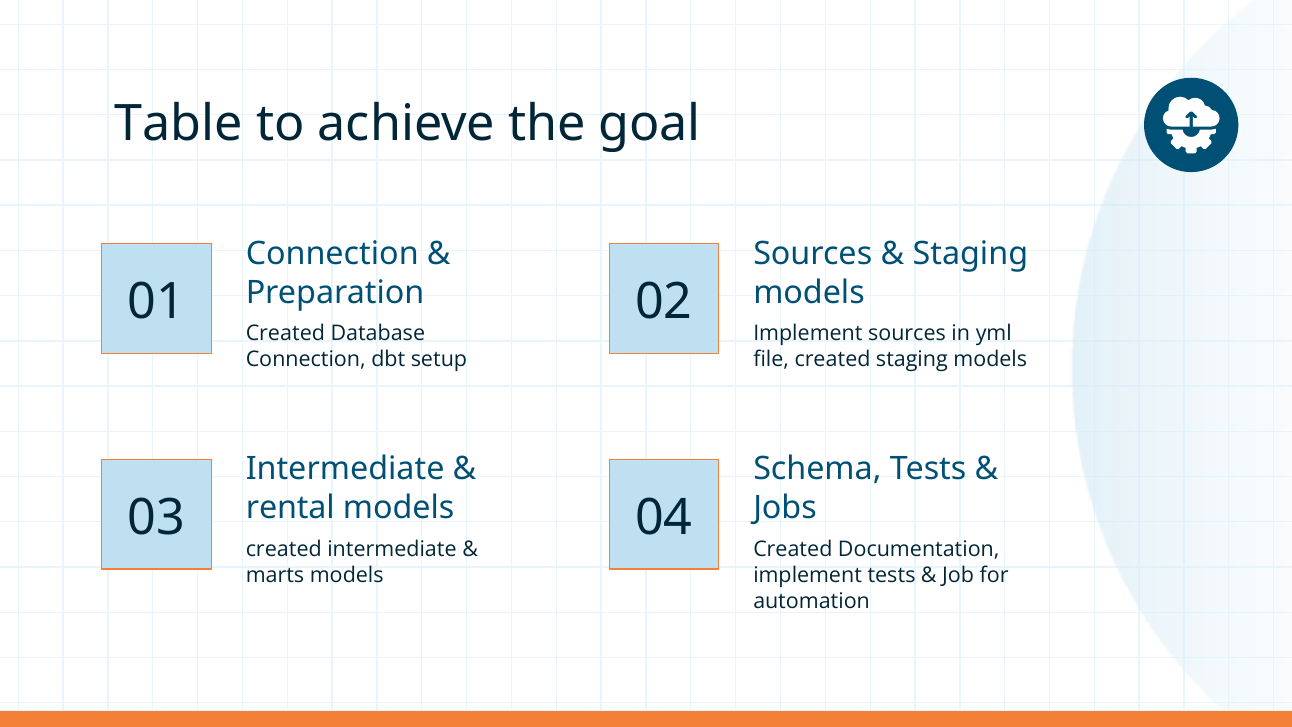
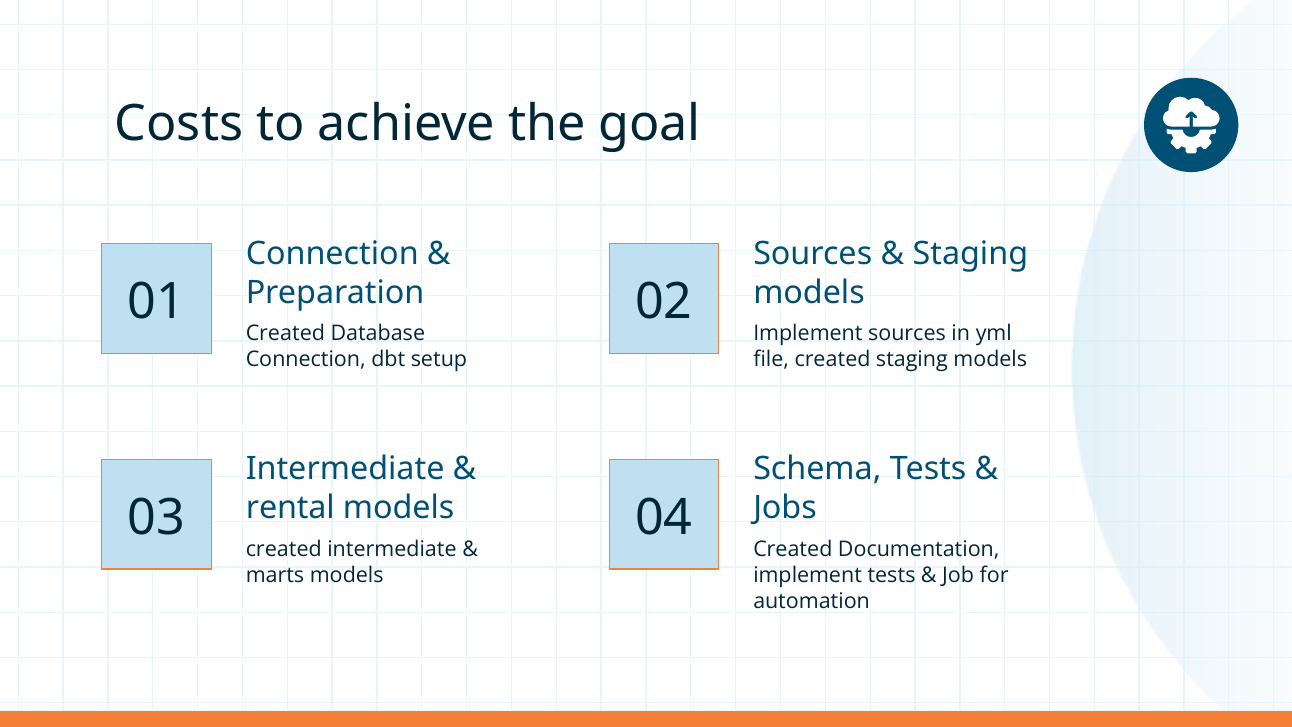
Table: Table -> Costs
